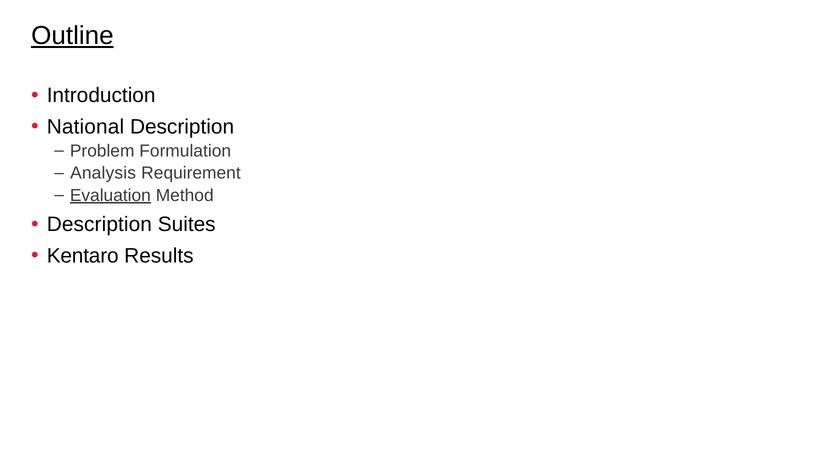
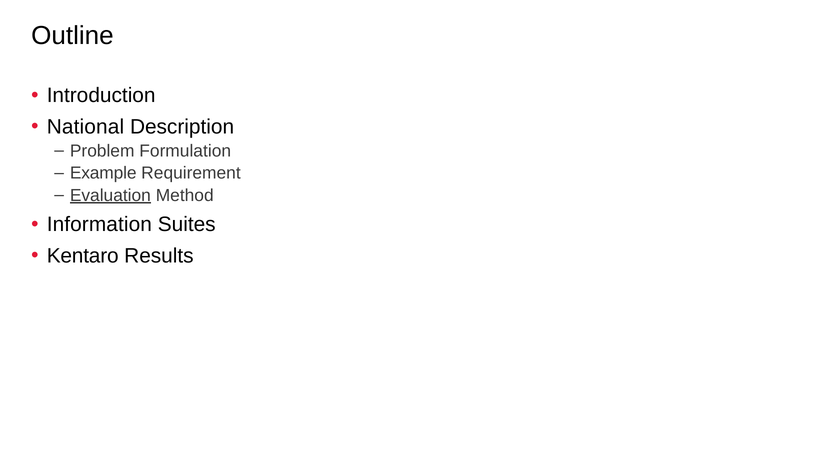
Outline underline: present -> none
Analysis: Analysis -> Example
Description at (99, 224): Description -> Information
